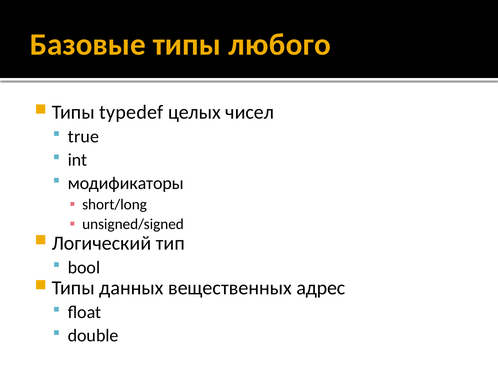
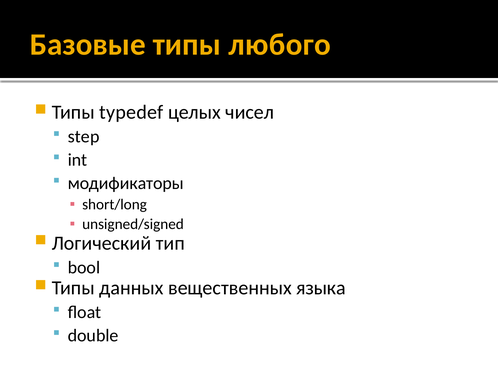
true: true -> step
адрес: адрес -> языка
